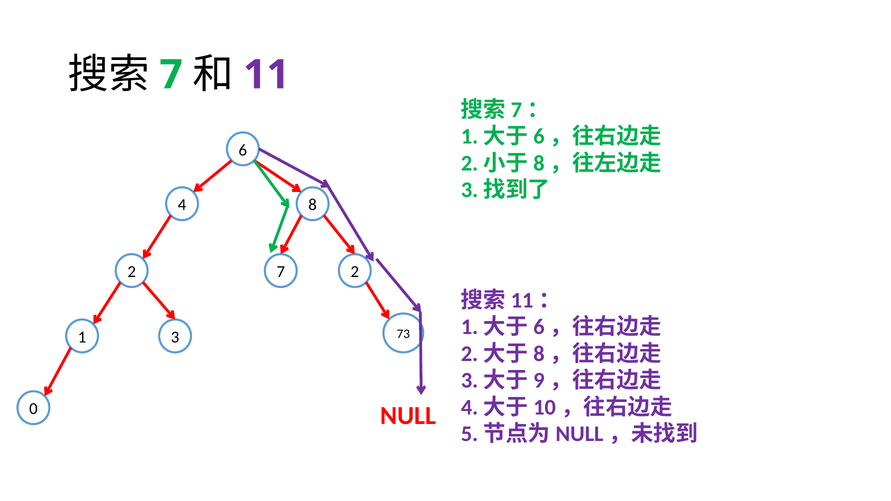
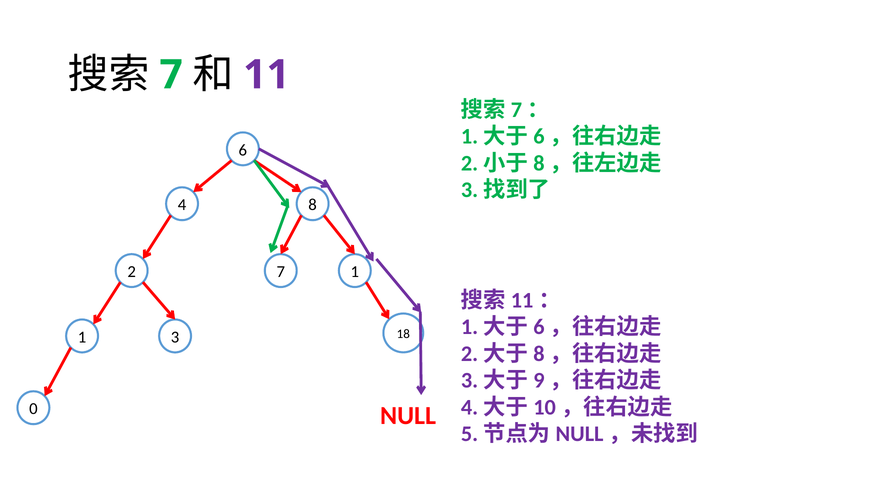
7 2: 2 -> 1
73: 73 -> 18
